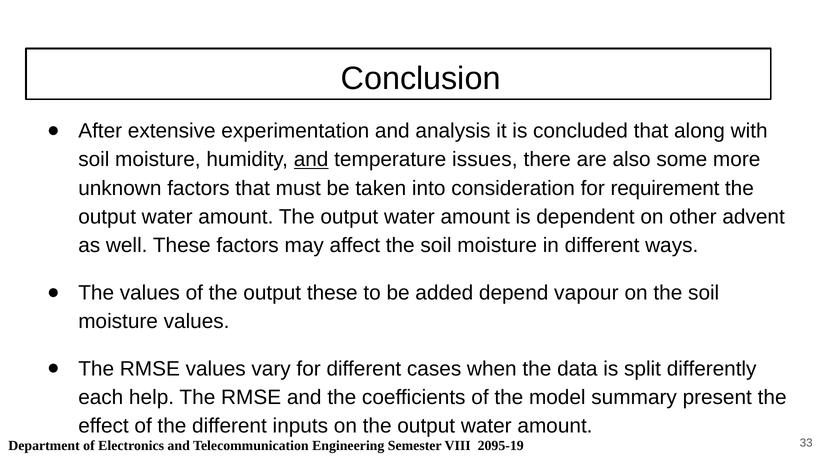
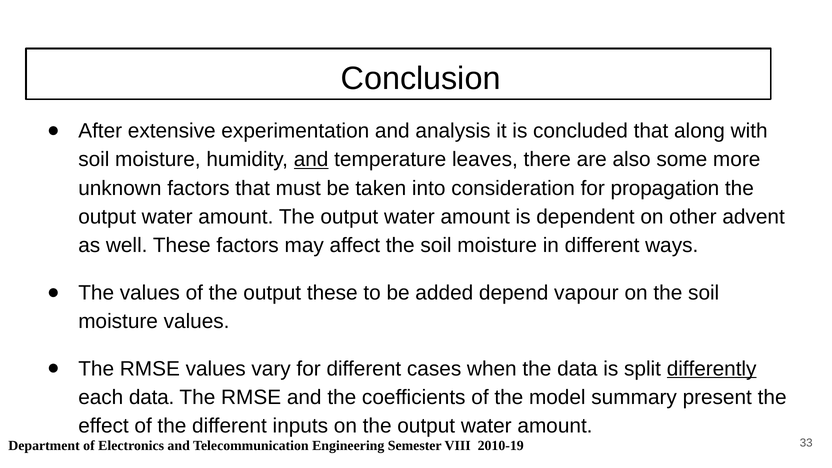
issues: issues -> leaves
requirement: requirement -> propagation
differently underline: none -> present
each help: help -> data
2095-19: 2095-19 -> 2010-19
